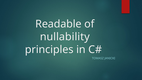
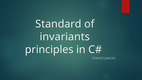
Readable: Readable -> Standard
nullability: nullability -> invariants
